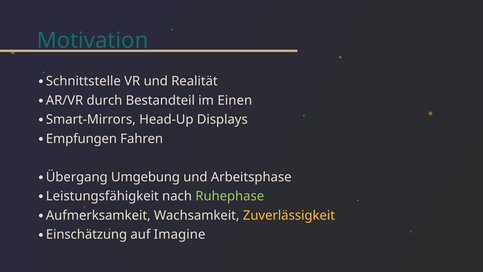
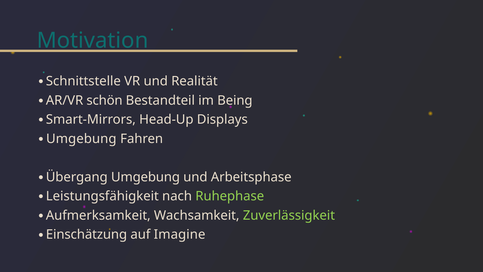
durch: durch -> schön
Einen: Einen -> Being
Empfungen at (81, 139): Empfungen -> Umgebung
Zuverlässigkeit colour: yellow -> light green
